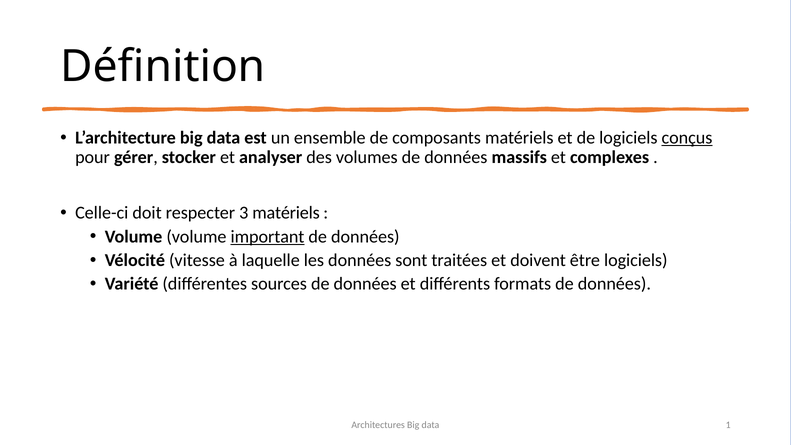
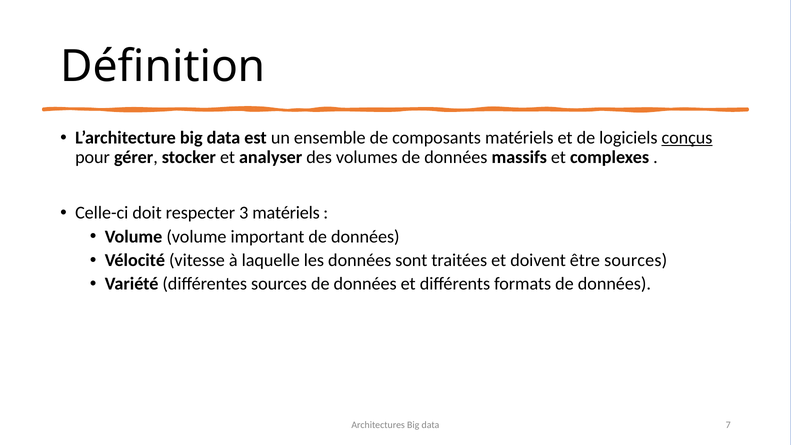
important underline: present -> none
être logiciels: logiciels -> sources
1: 1 -> 7
